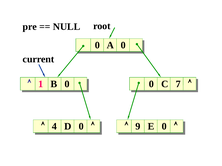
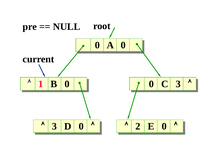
C 7: 7 -> 3
4 at (54, 127): 4 -> 3
9: 9 -> 2
